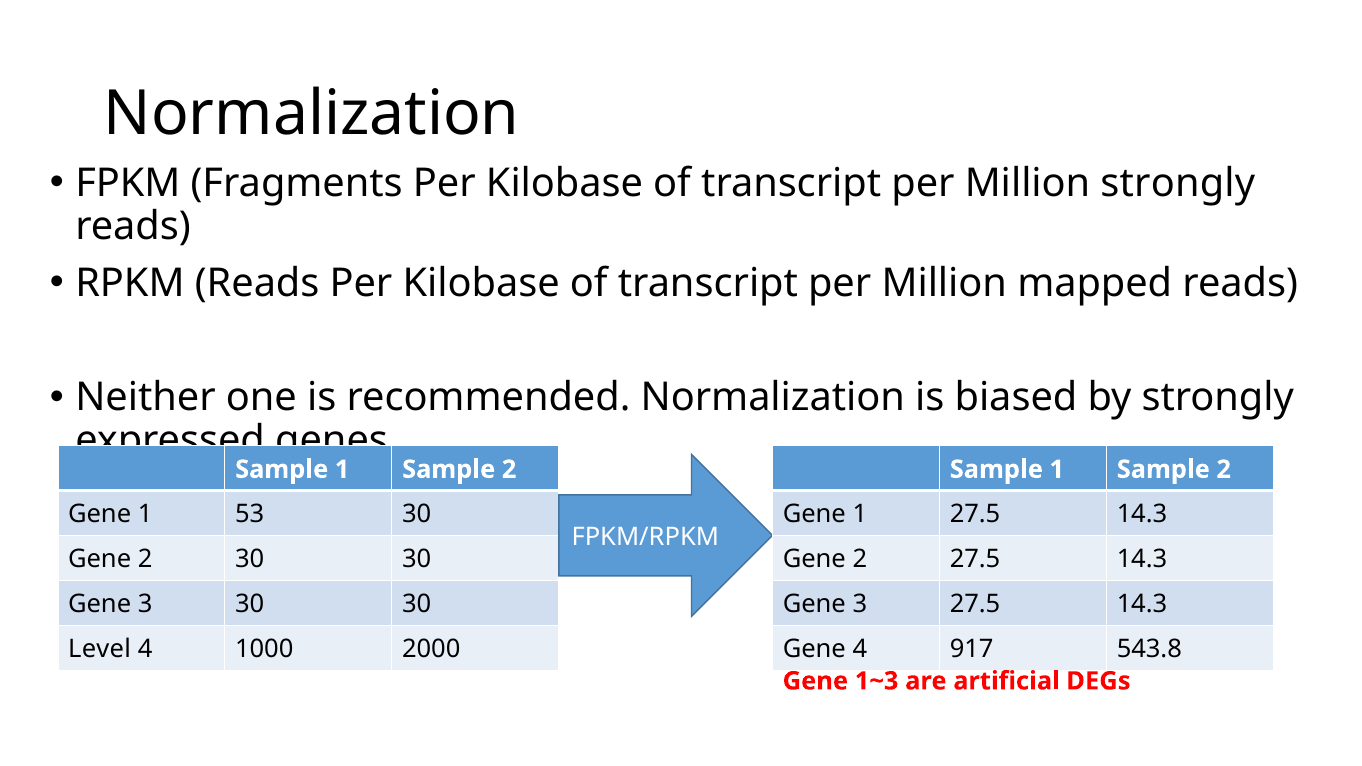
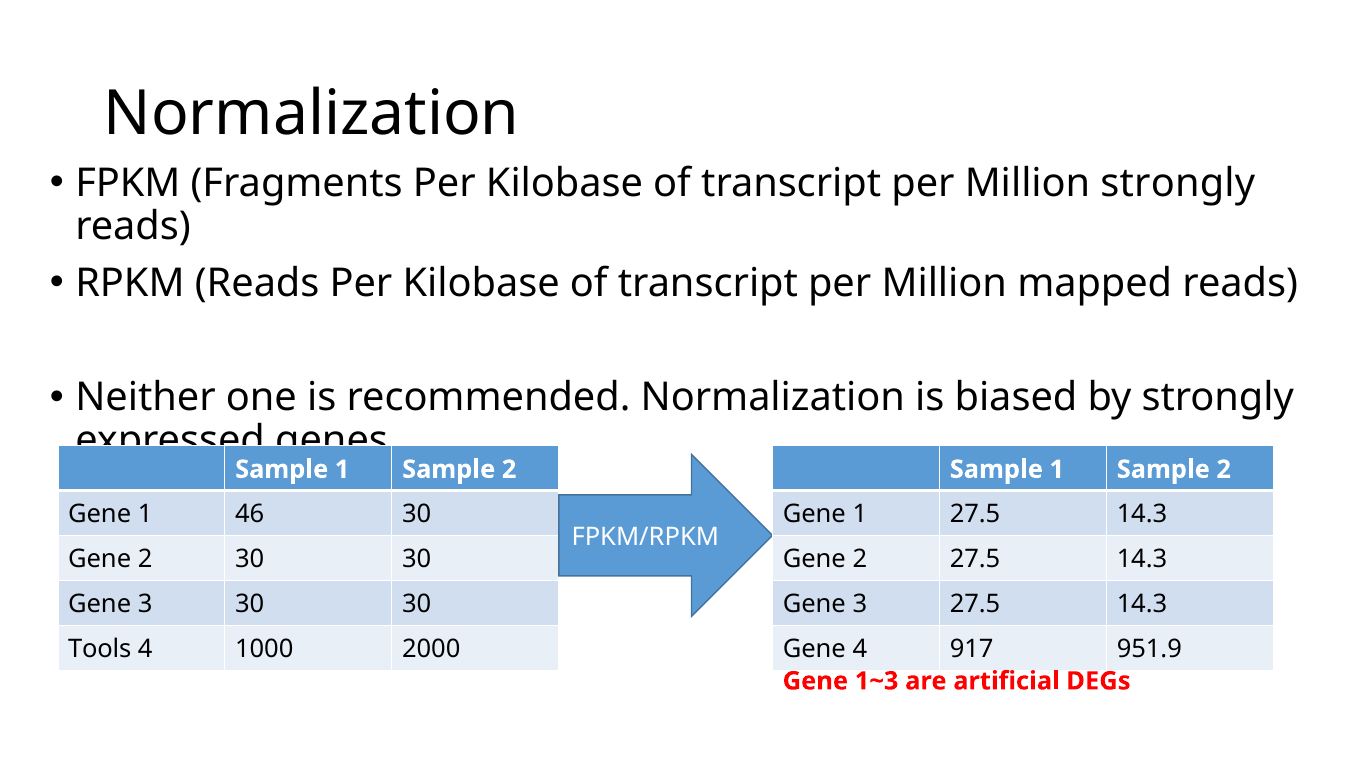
53: 53 -> 46
Level: Level -> Tools
543.8: 543.8 -> 951.9
